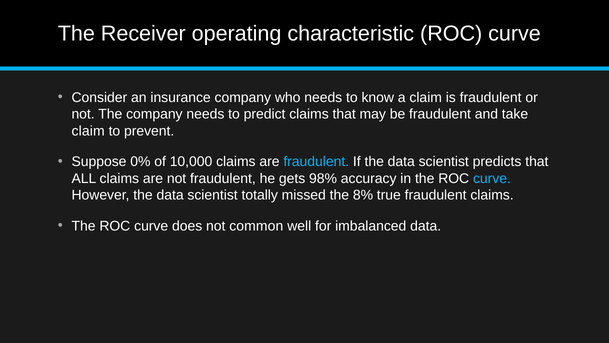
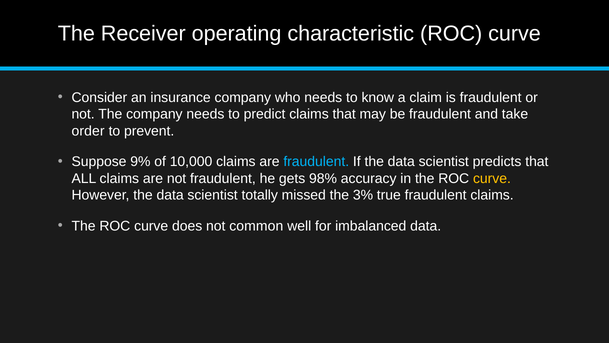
claim at (88, 131): claim -> order
0%: 0% -> 9%
curve at (492, 178) colour: light blue -> yellow
8%: 8% -> 3%
